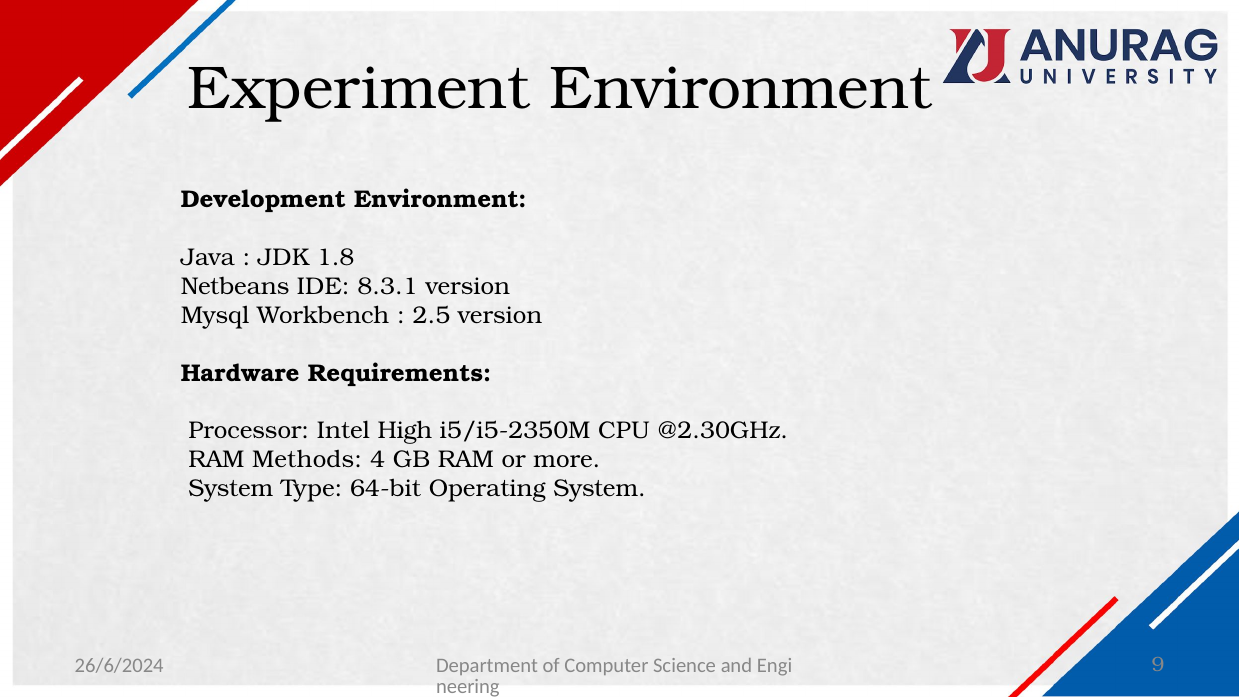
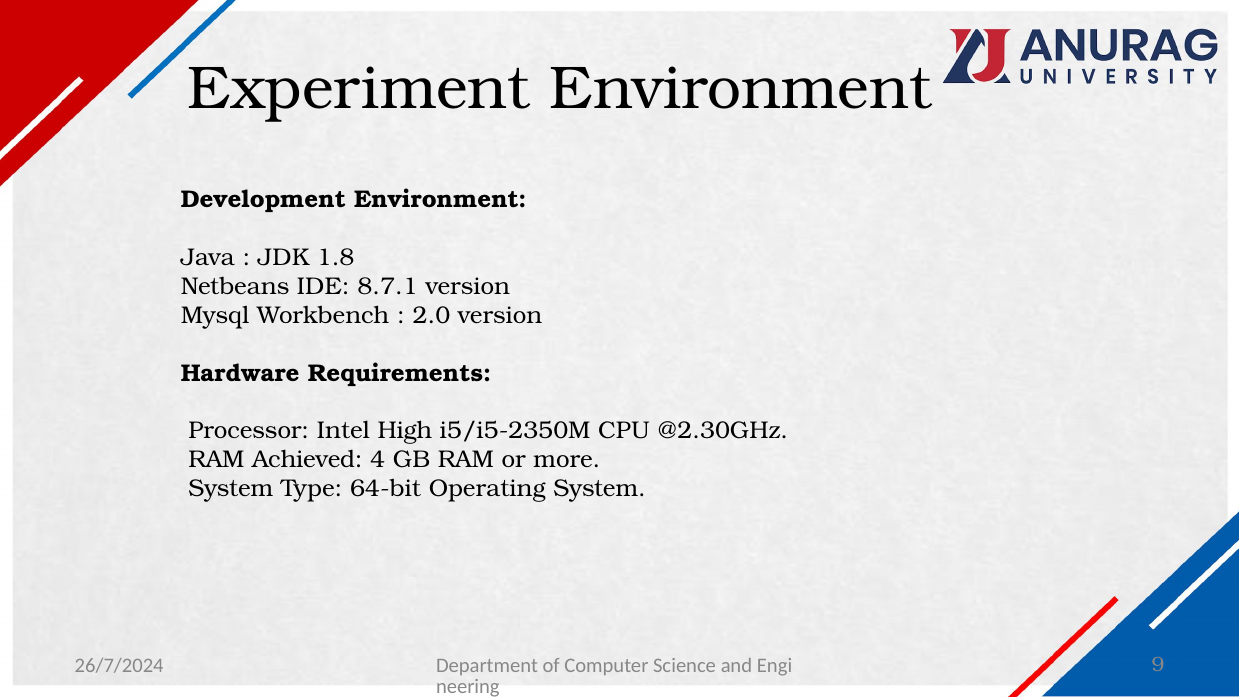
8.3.1: 8.3.1 -> 8.7.1
2.5: 2.5 -> 2.0
Methods: Methods -> Achieved
26/6/2024: 26/6/2024 -> 26/7/2024
